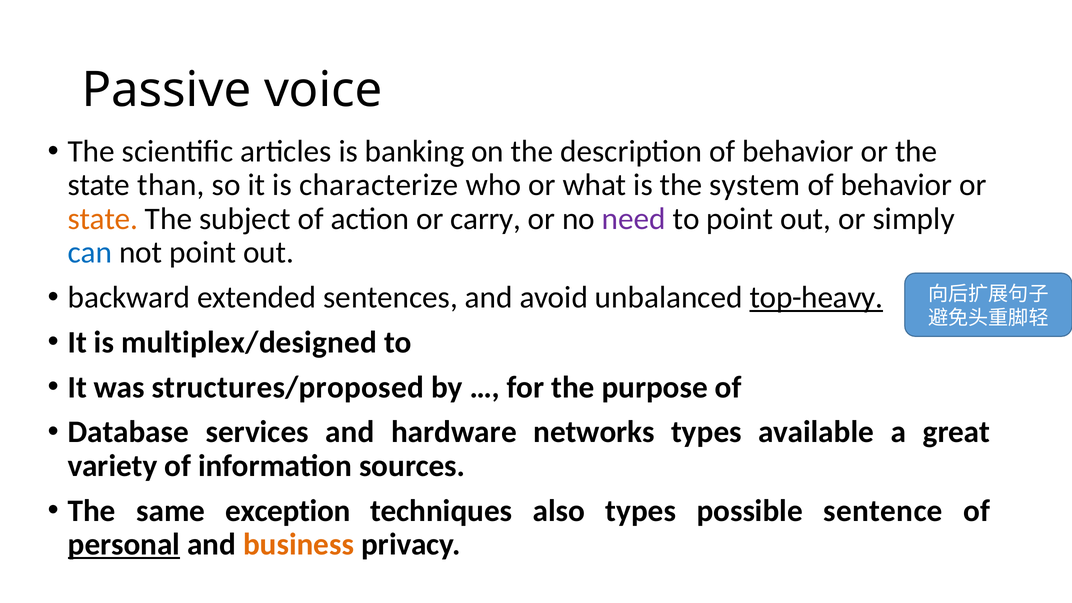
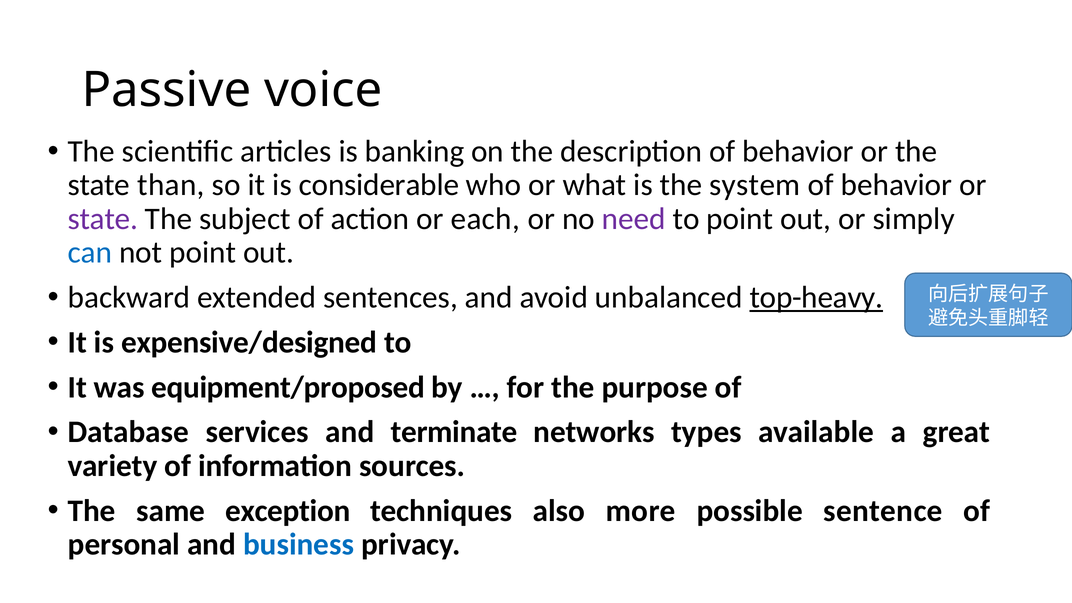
characterize: characterize -> considerable
state at (103, 219) colour: orange -> purple
carry: carry -> each
multiplex/designed: multiplex/designed -> expensive/designed
structures/proposed: structures/proposed -> equipment/proposed
hardware: hardware -> terminate
also types: types -> more
personal underline: present -> none
business colour: orange -> blue
